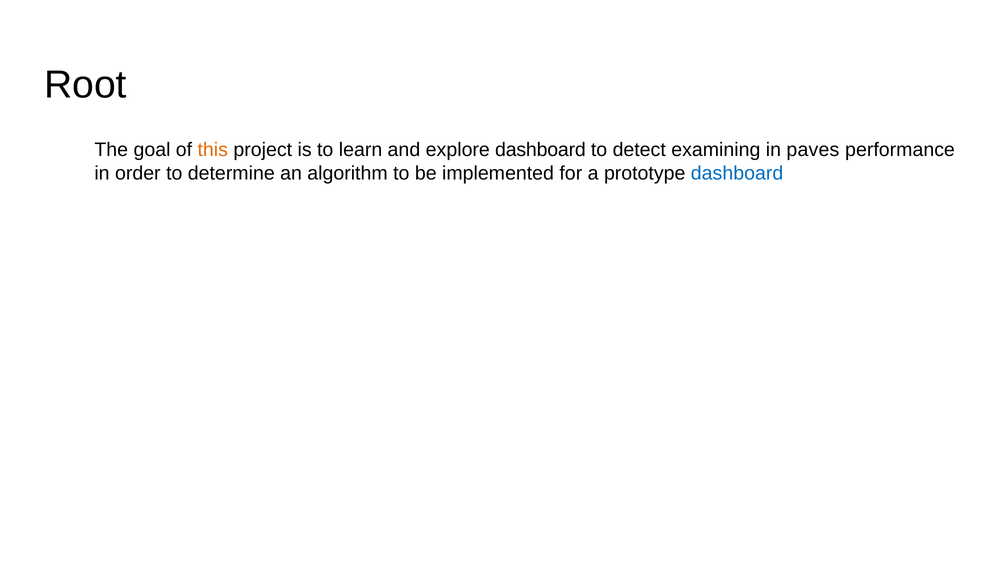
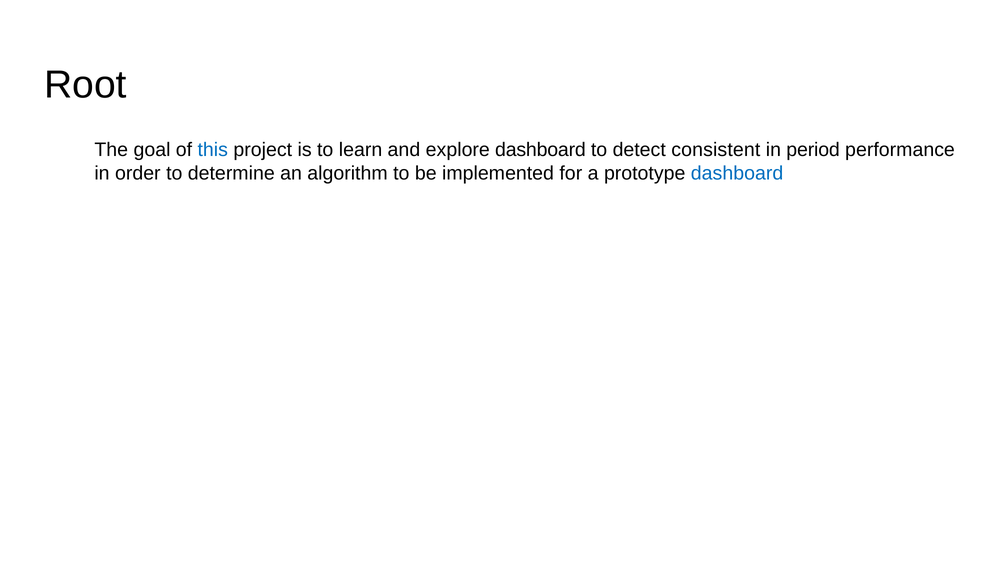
this colour: orange -> blue
examining: examining -> consistent
paves: paves -> period
